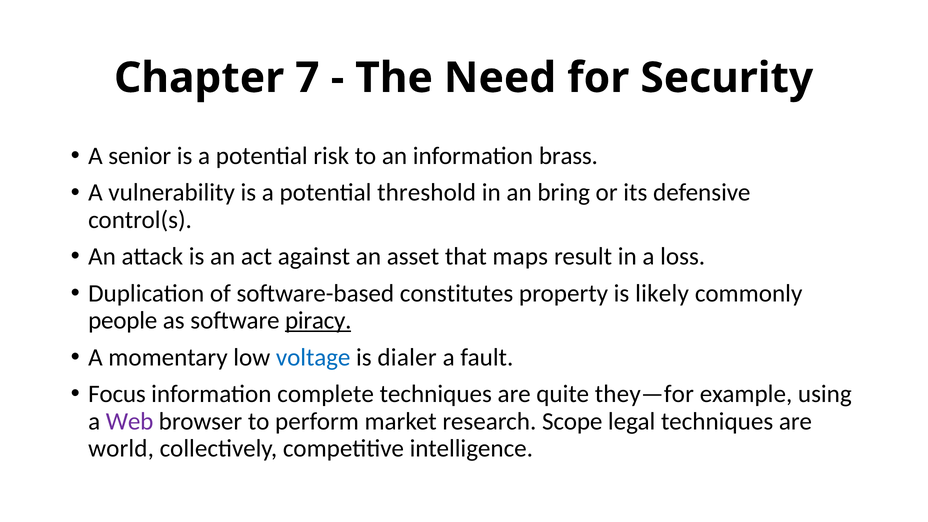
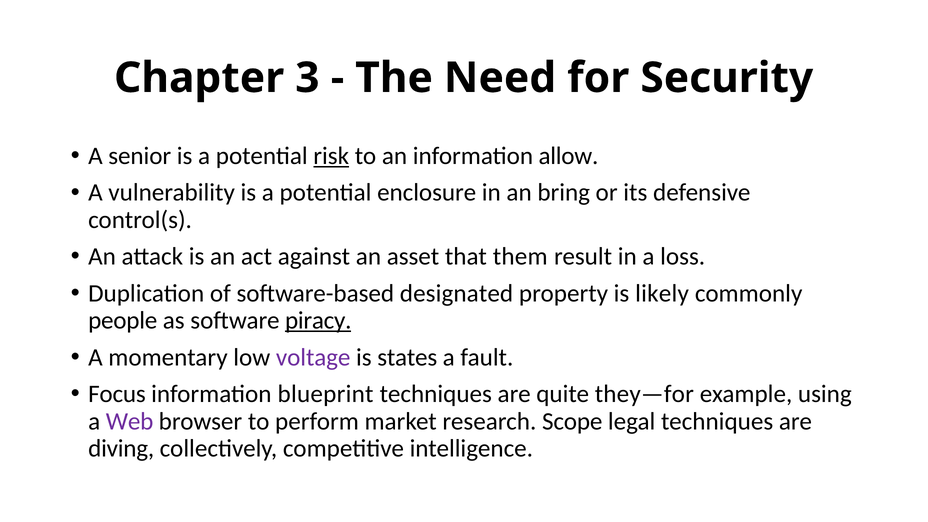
7: 7 -> 3
risk underline: none -> present
brass: brass -> allow
threshold: threshold -> enclosure
maps: maps -> them
constitutes: constitutes -> designated
voltage colour: blue -> purple
dialer: dialer -> states
complete: complete -> blueprint
world: world -> diving
